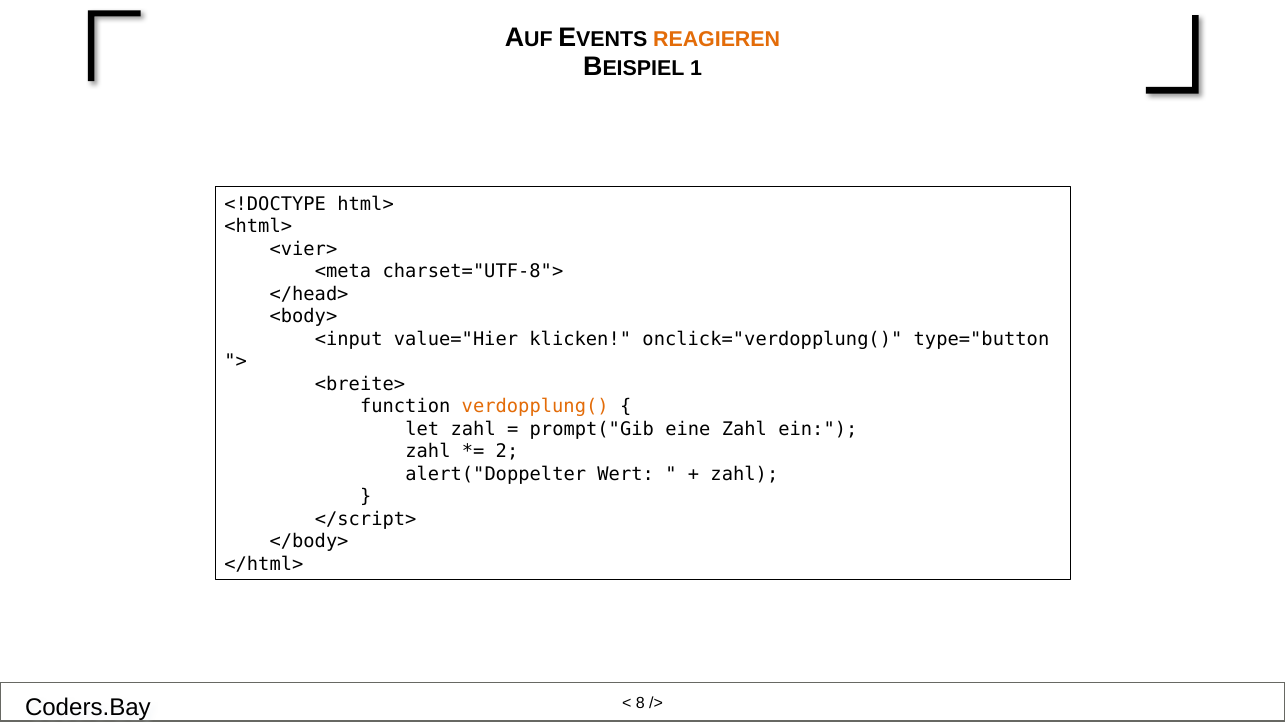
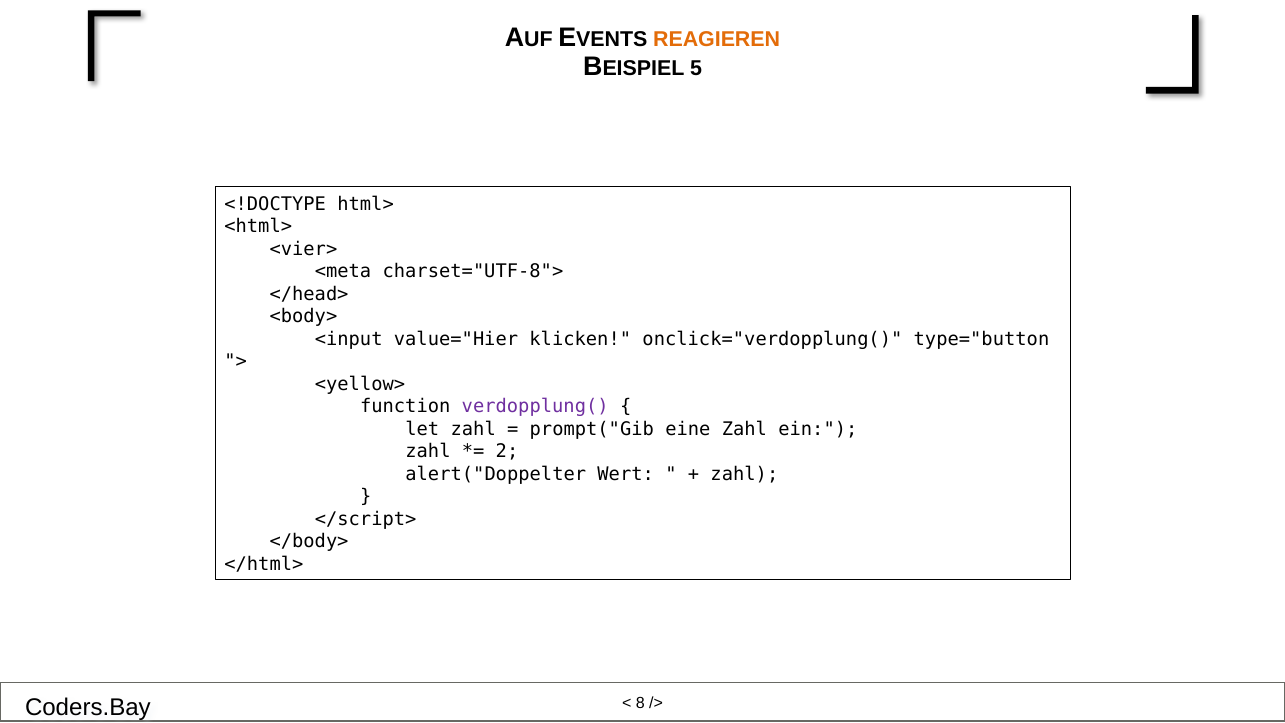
1: 1 -> 5
<breite>: <breite> -> <yellow>
verdopplung( colour: orange -> purple
